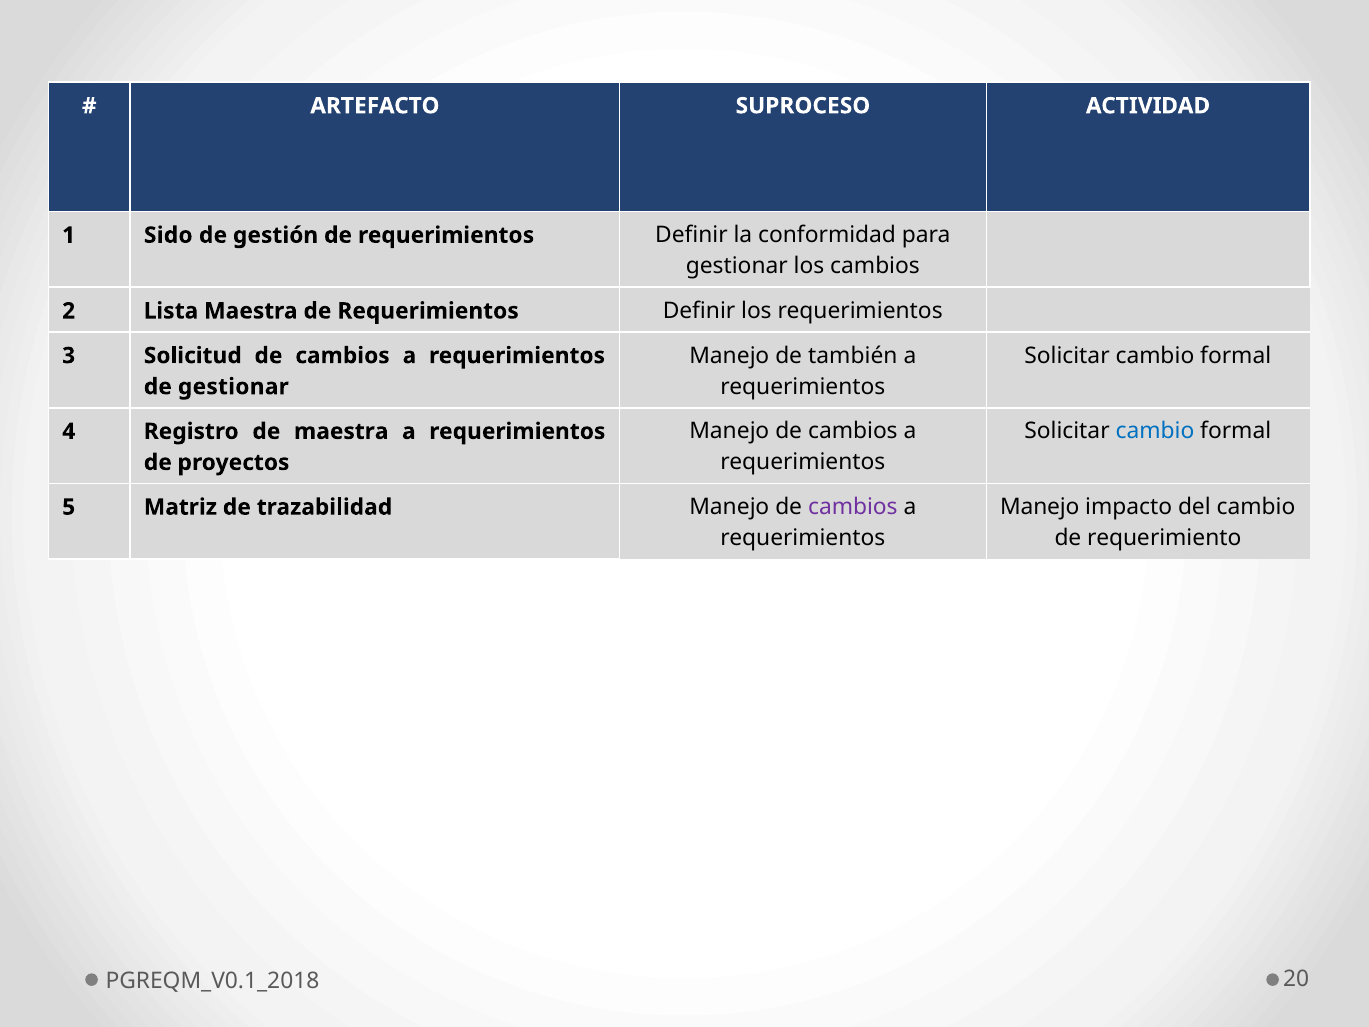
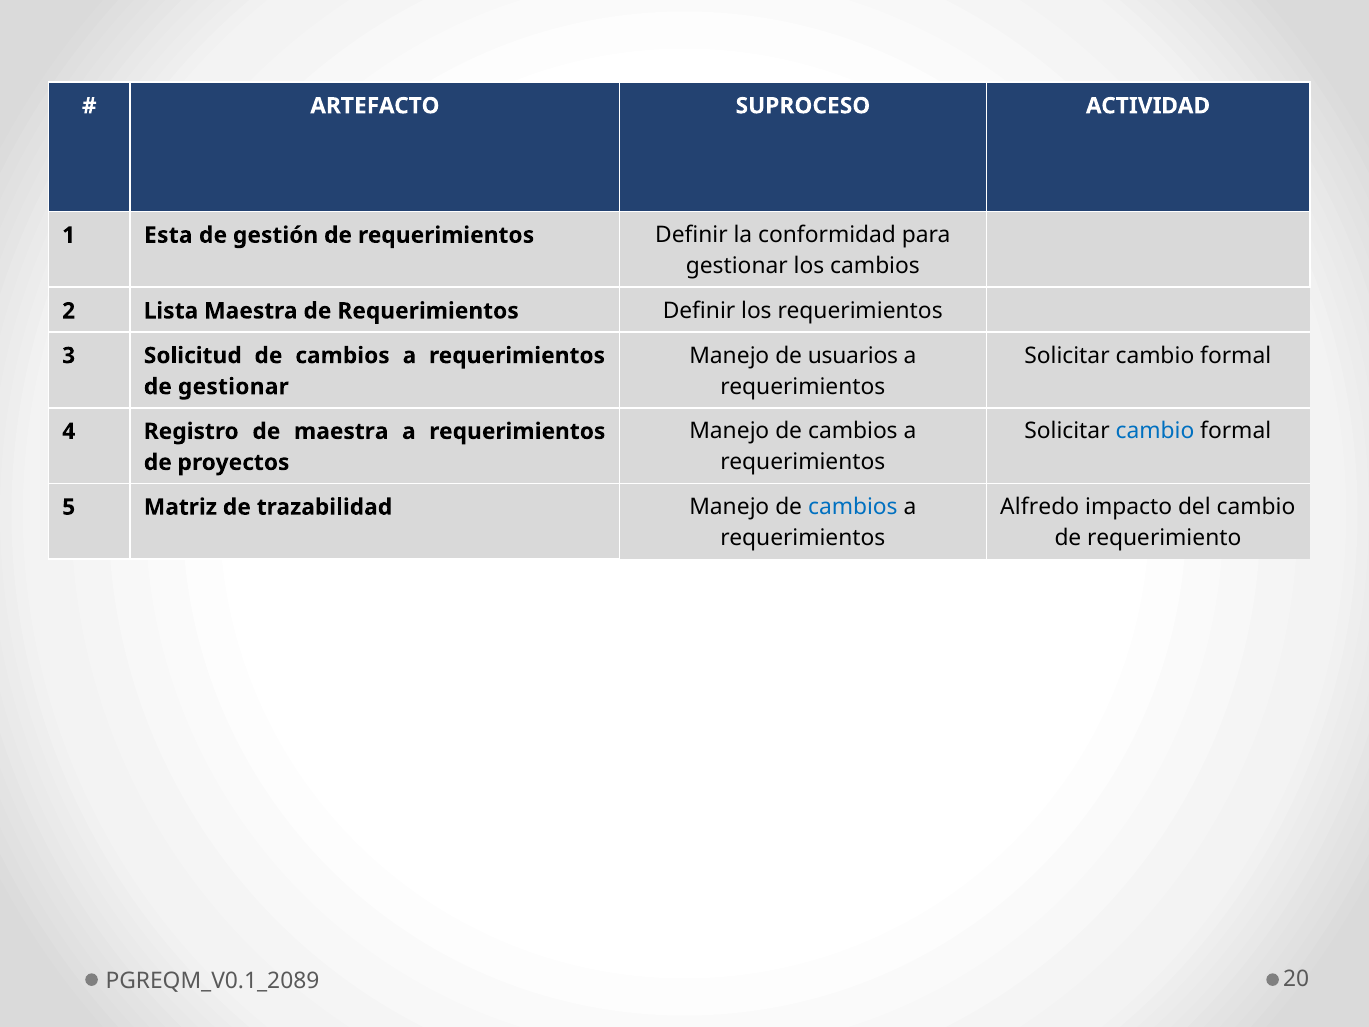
Sido: Sido -> Esta
también: también -> usuarios
Manejo at (1040, 507): Manejo -> Alfredo
cambios at (853, 507) colour: purple -> blue
PGREQM_V0.1_2018: PGREQM_V0.1_2018 -> PGREQM_V0.1_2089
